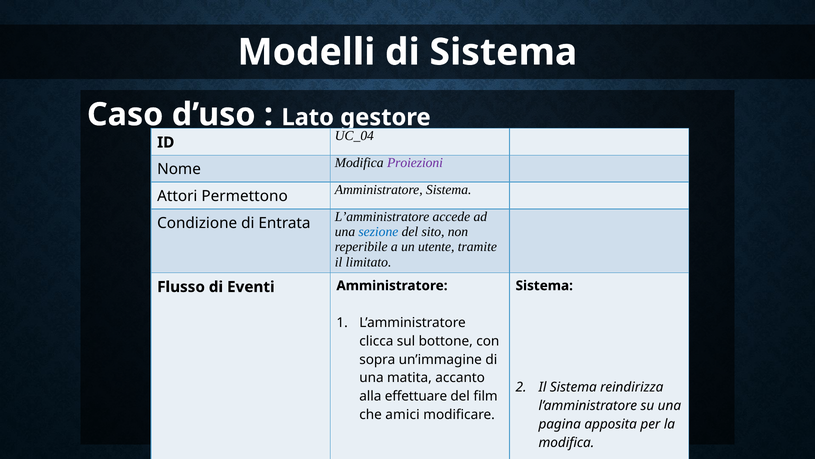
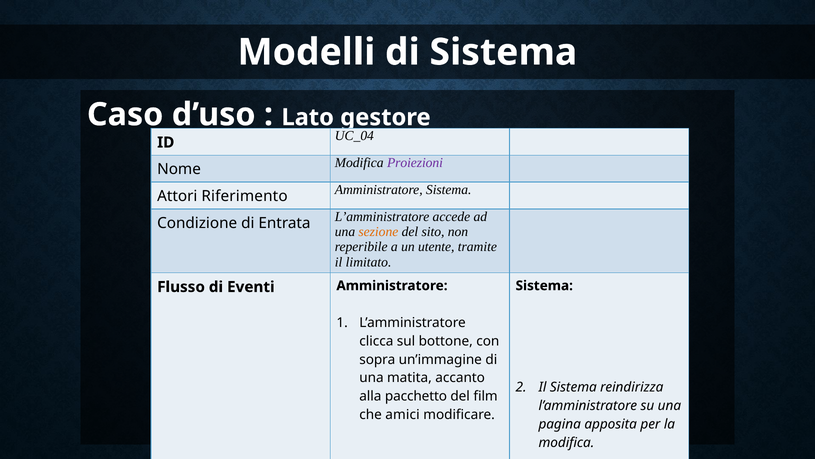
Permettono: Permettono -> Riferimento
sezione colour: blue -> orange
effettuare: effettuare -> pacchetto
